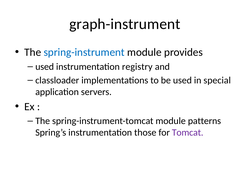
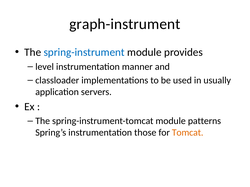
used at (45, 67): used -> level
registry: registry -> manner
special: special -> usually
Tomcat colour: purple -> orange
